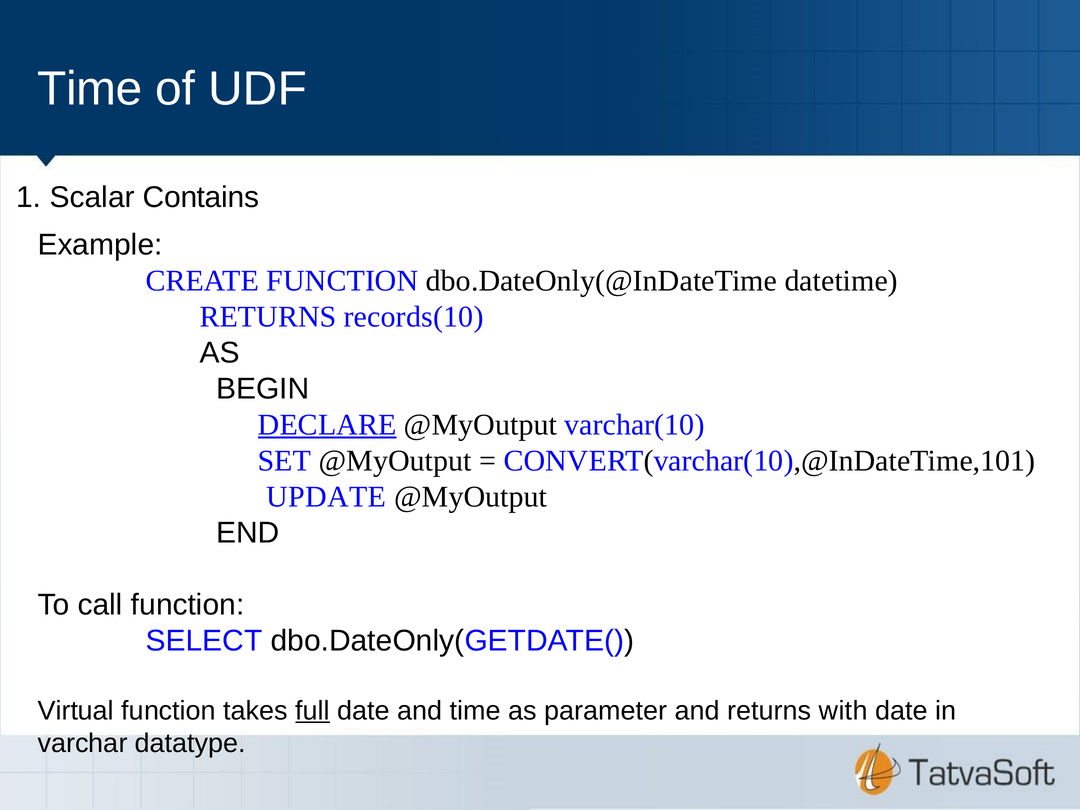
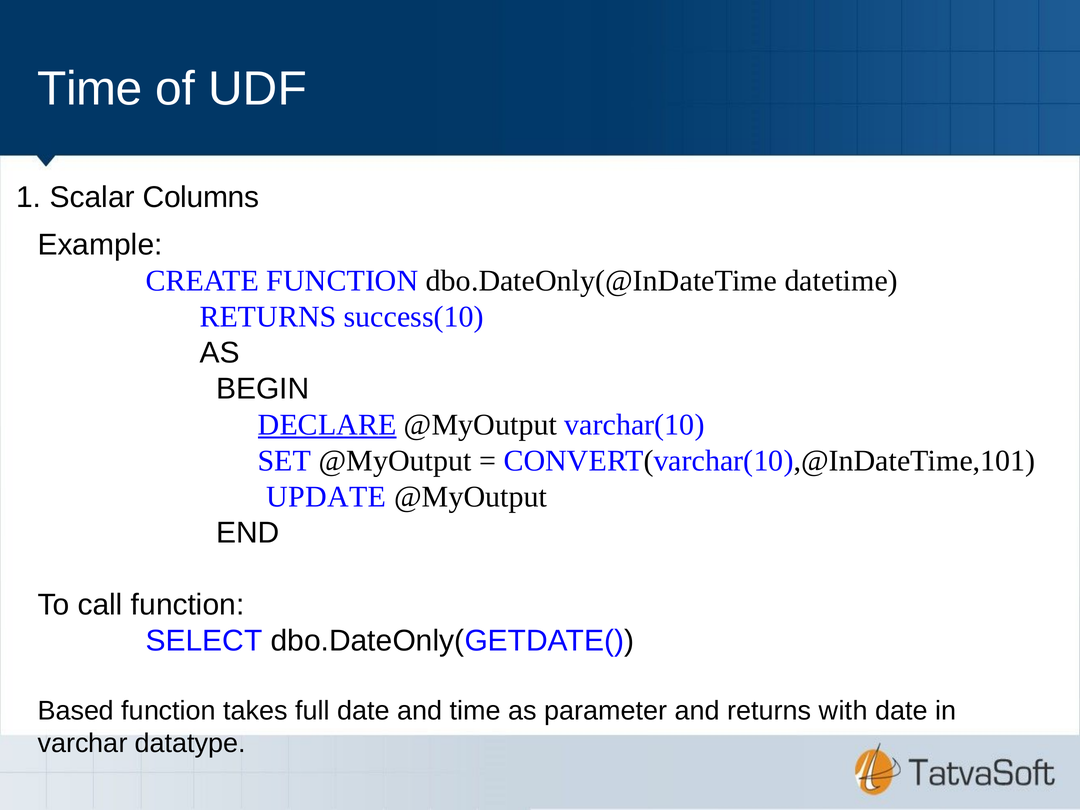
Contains: Contains -> Columns
records(10: records(10 -> success(10
Virtual: Virtual -> Based
full underline: present -> none
